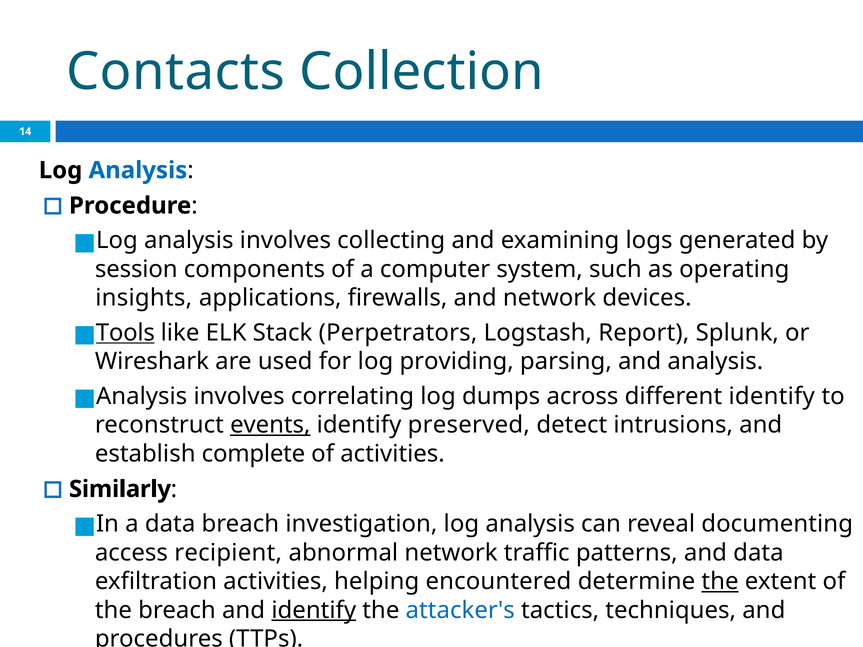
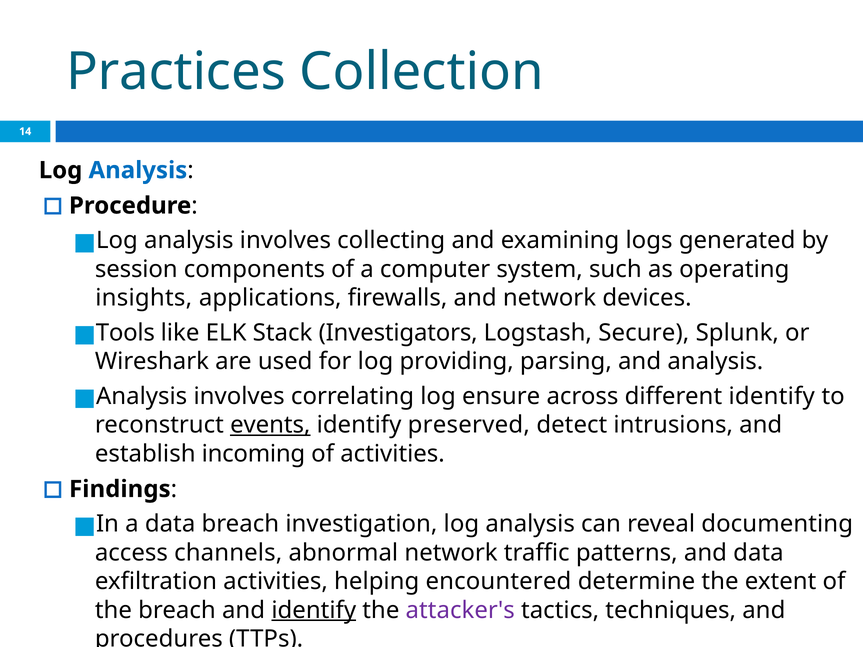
Contacts: Contacts -> Practices
Tools underline: present -> none
Perpetrators: Perpetrators -> Investigators
Report: Report -> Secure
dumps: dumps -> ensure
complete: complete -> incoming
Similarly: Similarly -> Findings
recipient: recipient -> channels
the at (720, 582) underline: present -> none
attacker's colour: blue -> purple
